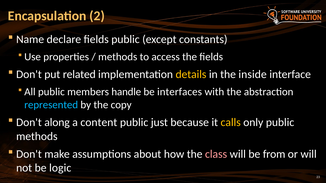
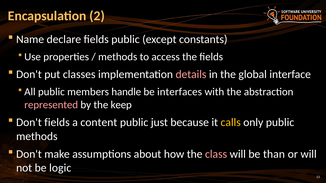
related: related -> classes
details colour: yellow -> pink
inside: inside -> global
represented colour: light blue -> pink
copy: copy -> keep
Don't along: along -> fields
from: from -> than
